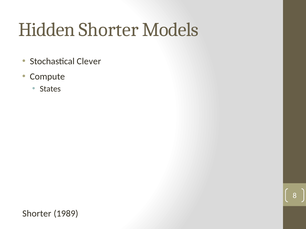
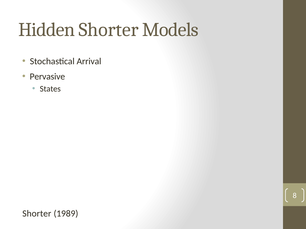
Clever: Clever -> Arrival
Compute: Compute -> Pervasive
